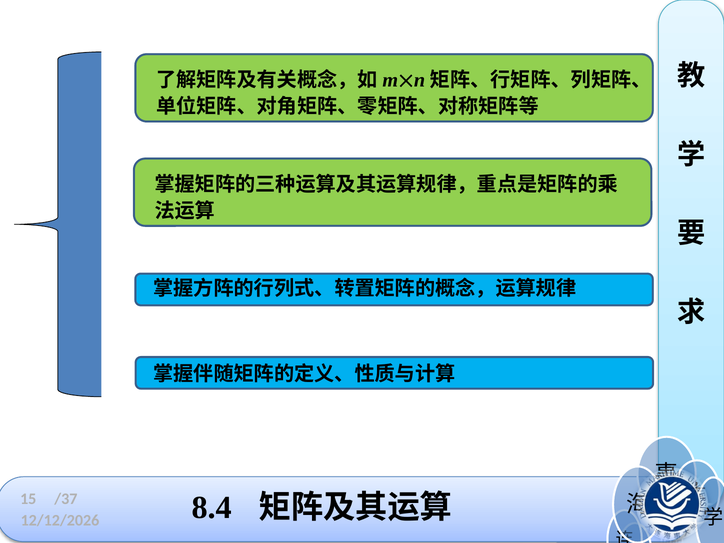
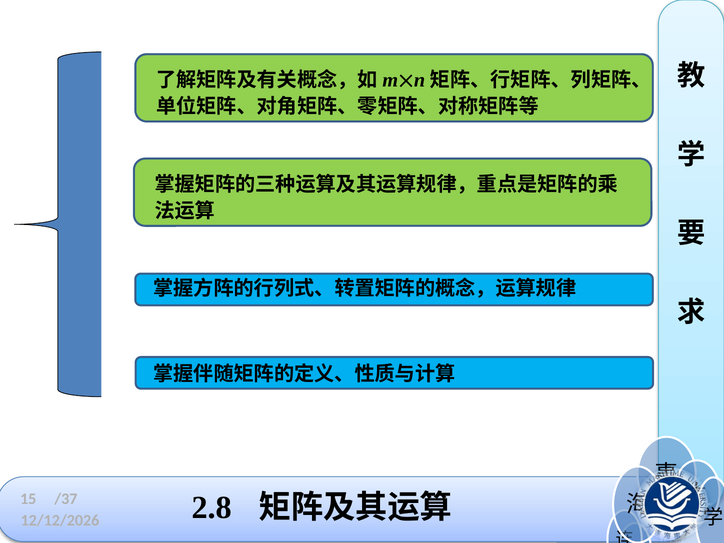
8.4: 8.4 -> 2.8
